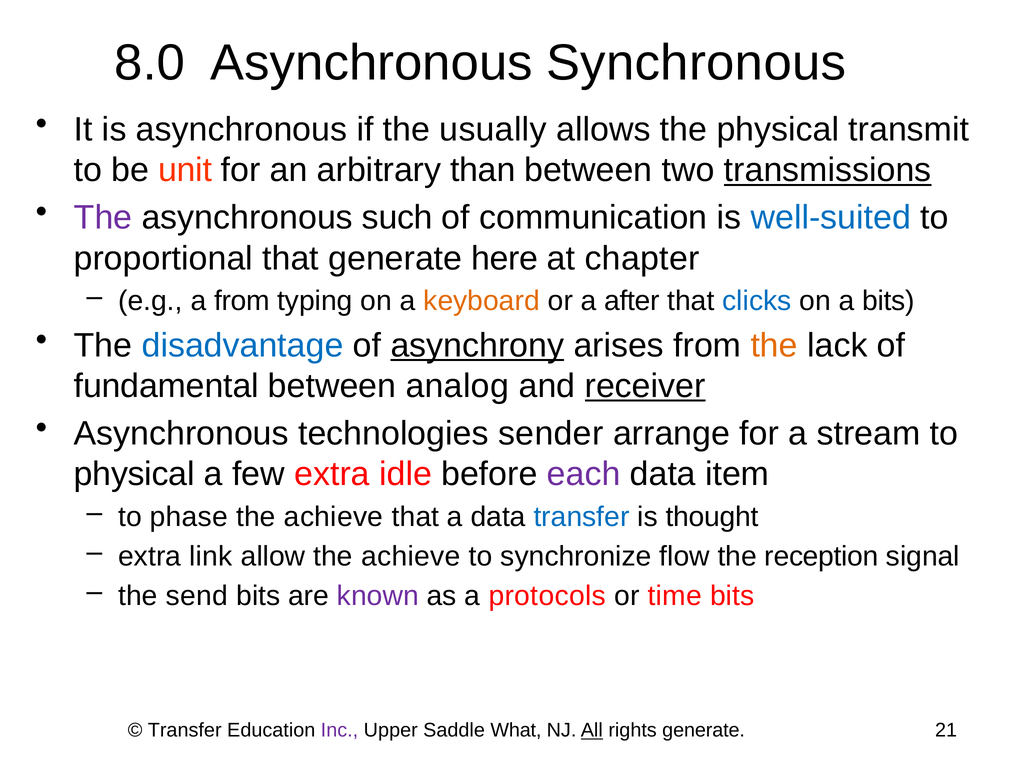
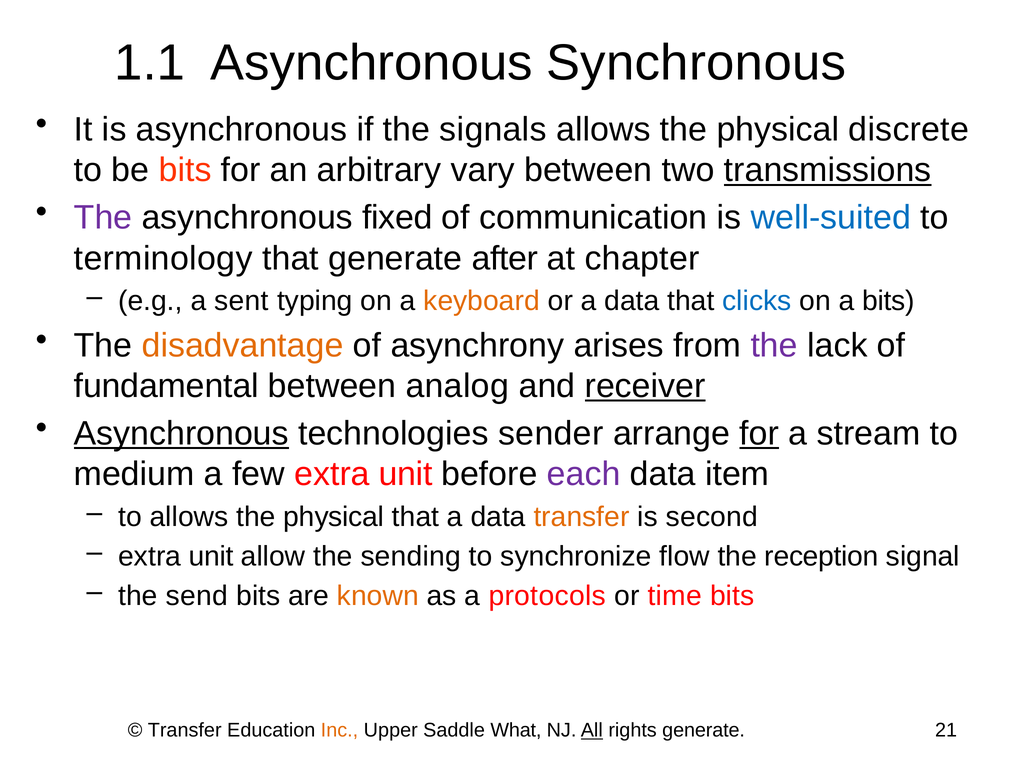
8.0: 8.0 -> 1.1
usually: usually -> signals
transmit: transmit -> discrete
be unit: unit -> bits
than: than -> vary
such: such -> fixed
proportional: proportional -> terminology
here: here -> after
a from: from -> sent
or a after: after -> data
disadvantage colour: blue -> orange
asynchrony underline: present -> none
the at (774, 346) colour: orange -> purple
Asynchronous at (181, 434) underline: none -> present
for at (759, 434) underline: none -> present
physical at (134, 475): physical -> medium
few extra idle: idle -> unit
to phase: phase -> allows
achieve at (334, 517): achieve -> physical
transfer at (582, 517) colour: blue -> orange
thought: thought -> second
link at (211, 557): link -> unit
allow the achieve: achieve -> sending
known colour: purple -> orange
Inc colour: purple -> orange
